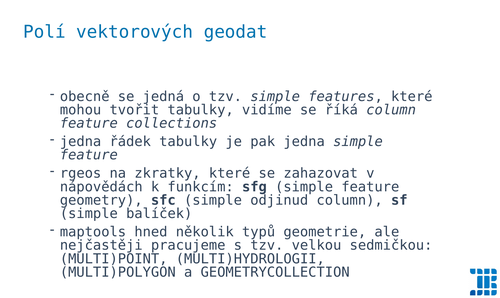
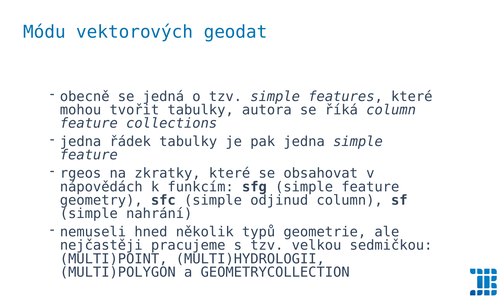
Polí: Polí -> Módu
vidíme: vidíme -> autora
zahazovat: zahazovat -> obsahovat
balíček: balíček -> nahrání
maptools: maptools -> nemuseli
